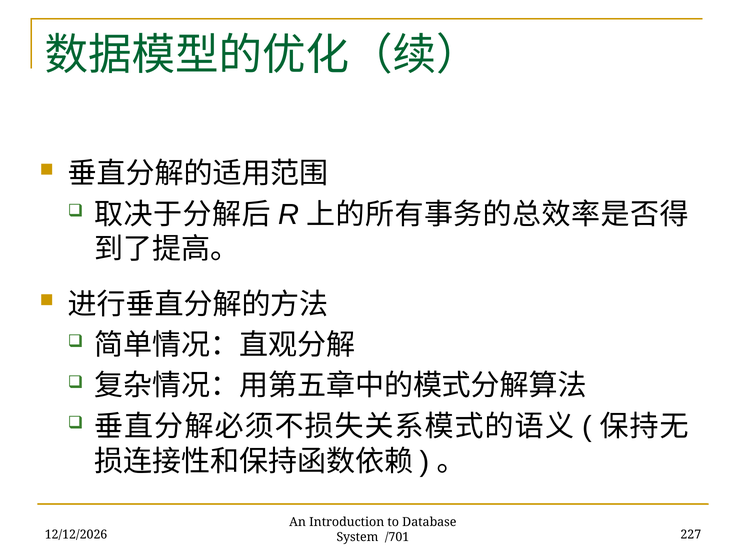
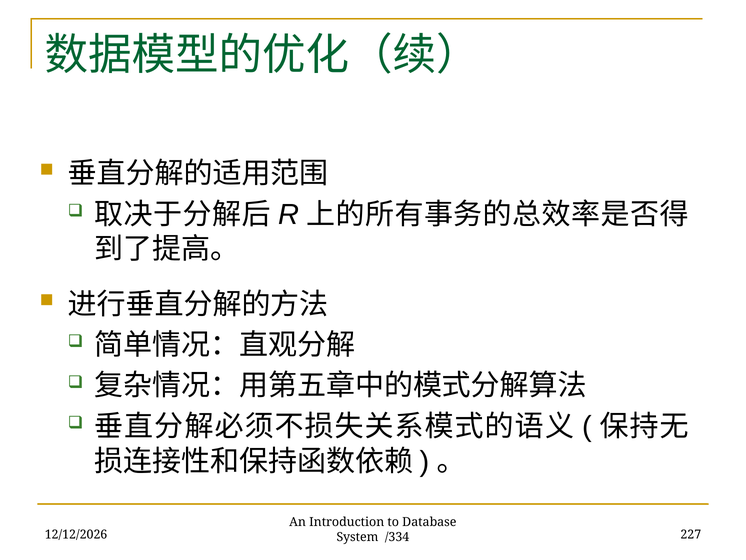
/701: /701 -> /334
